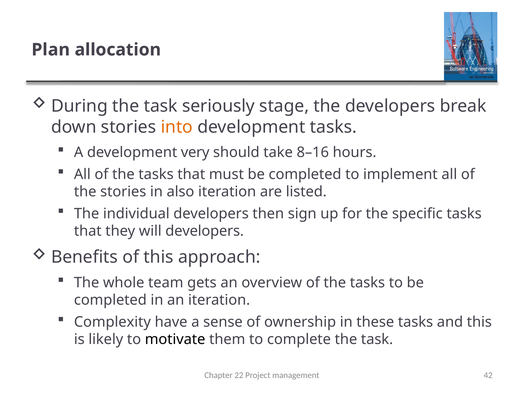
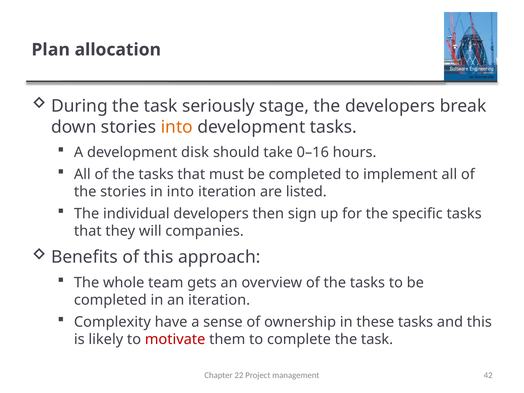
very: very -> disk
8–16: 8–16 -> 0–16
in also: also -> into
will developers: developers -> companies
motivate colour: black -> red
